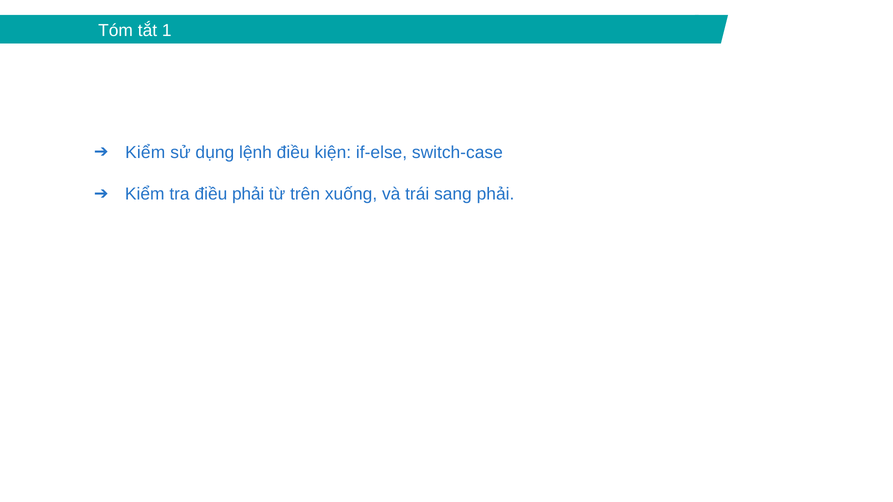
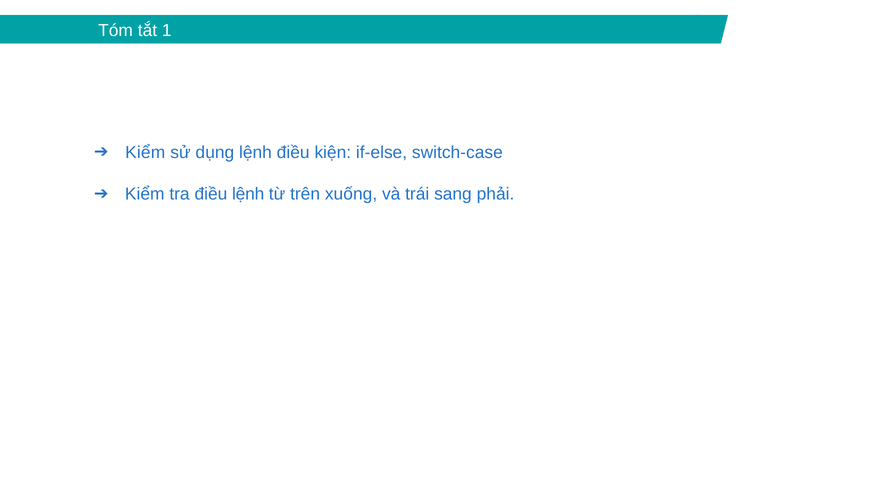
điều phải: phải -> lệnh
